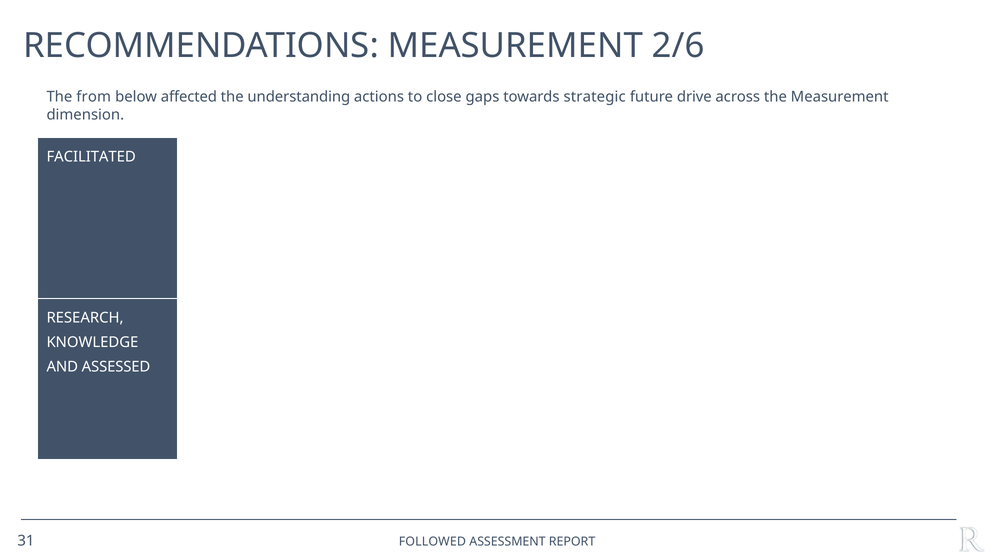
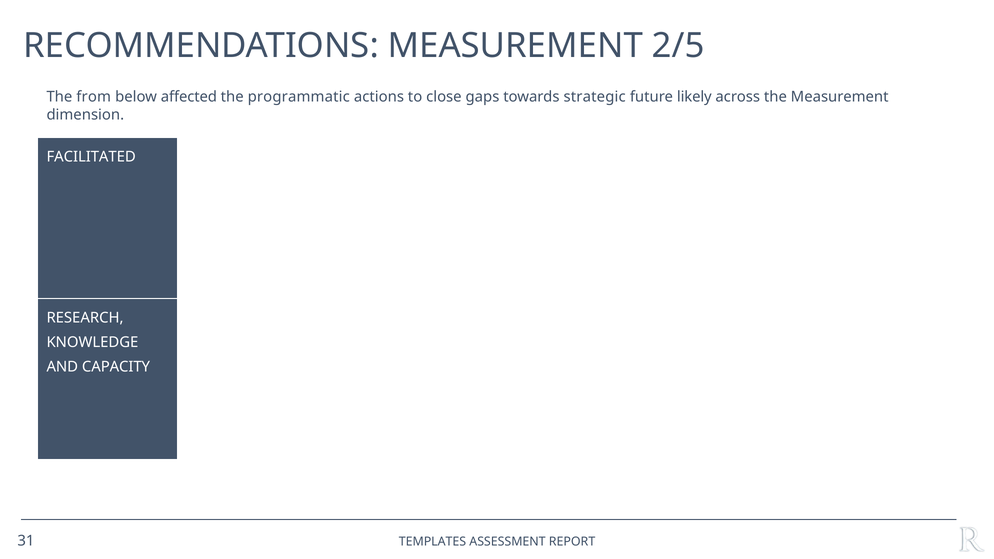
2/6: 2/6 -> 2/5
understanding: understanding -> programmatic
drive: drive -> likely
ASSESSED: ASSESSED -> CAPACITY
FOLLOWED: FOLLOWED -> TEMPLATES
